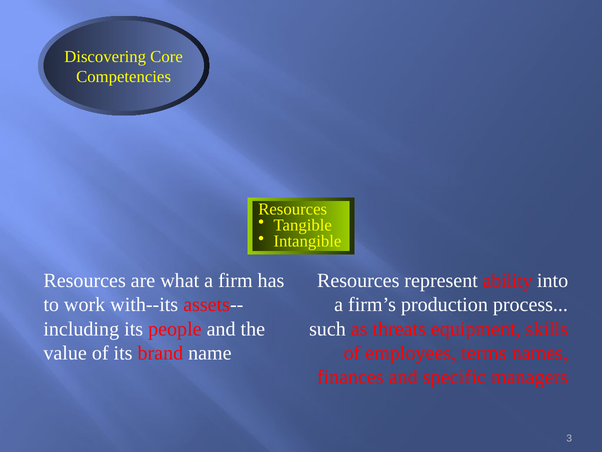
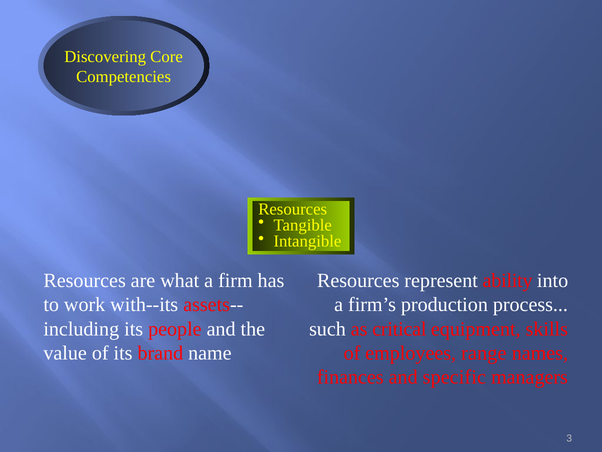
threats: threats -> critical
terms: terms -> range
